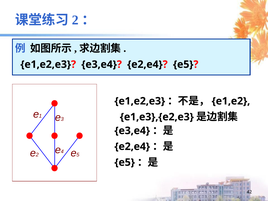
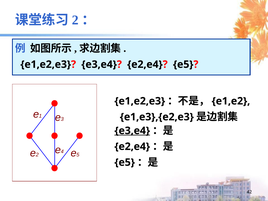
e3,e4 at (132, 131) underline: none -> present
